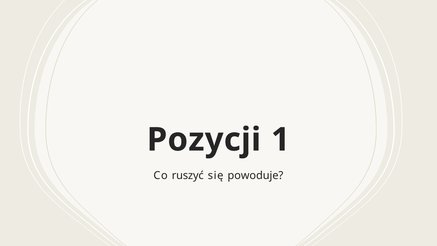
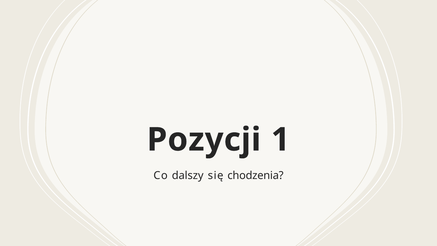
ruszyć: ruszyć -> dalszy
powoduje: powoduje -> chodzenia
